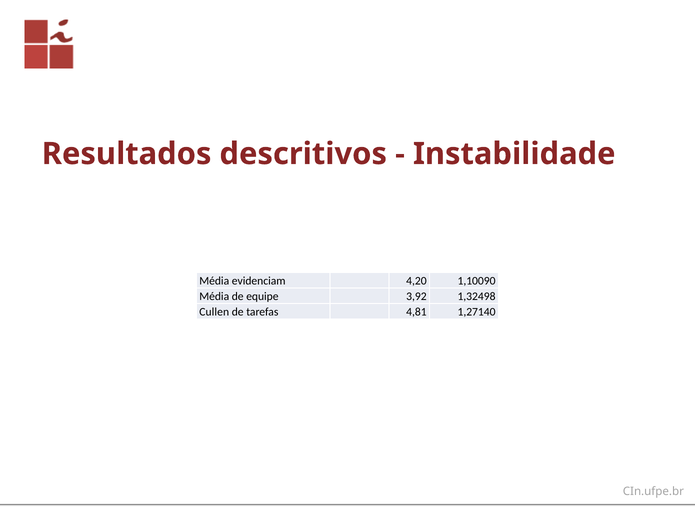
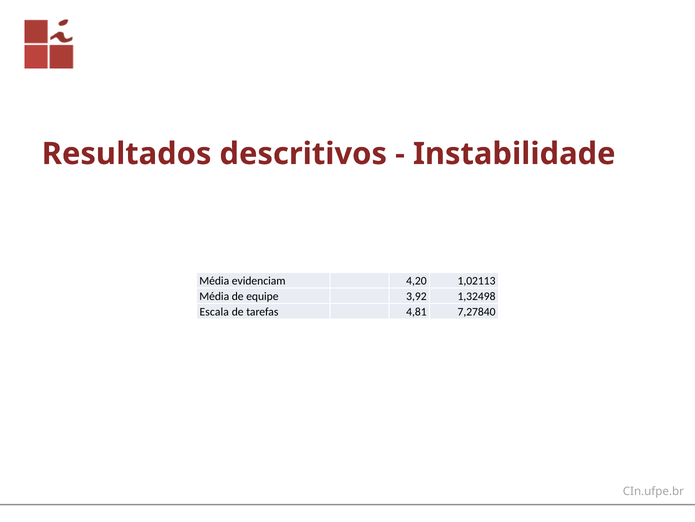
1,10090: 1,10090 -> 1,02113
Cullen: Cullen -> Escala
1,27140: 1,27140 -> 7,27840
